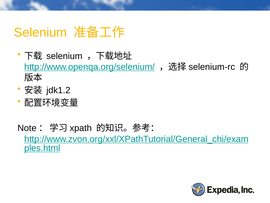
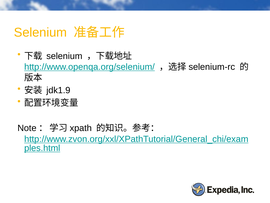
jdk1.2: jdk1.2 -> jdk1.9
